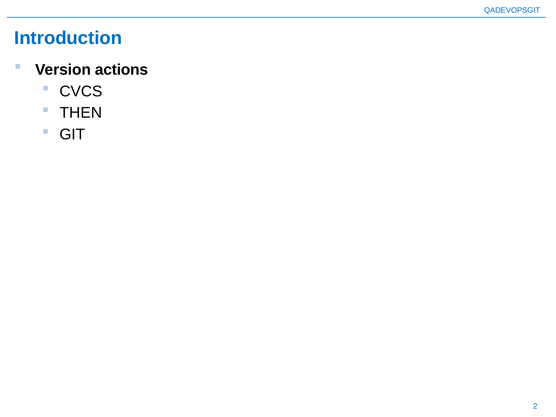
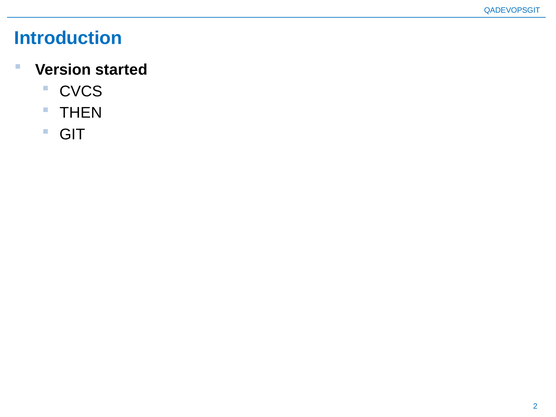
actions: actions -> started
